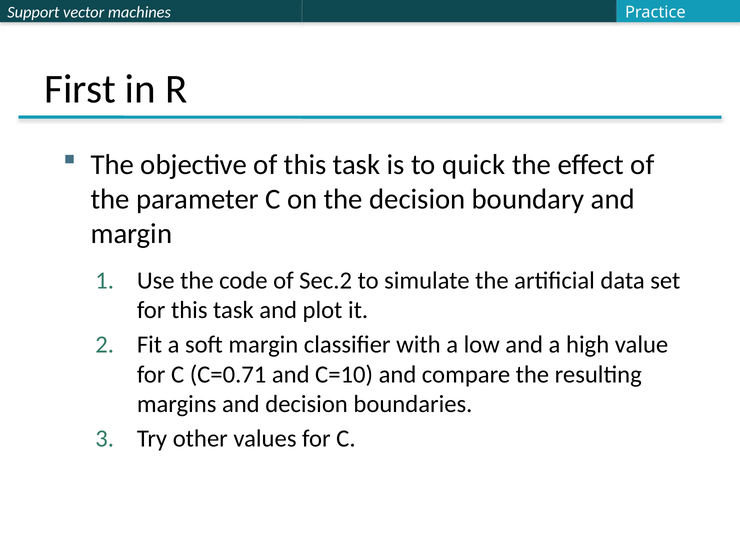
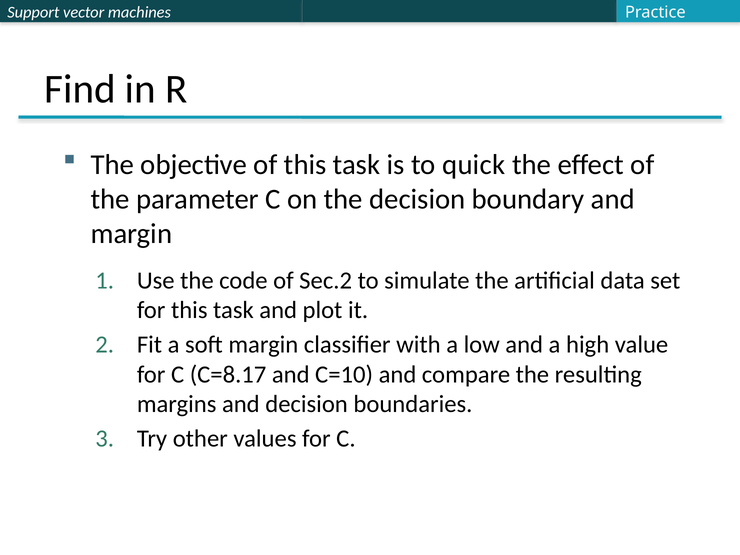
First: First -> Find
C=0.71: C=0.71 -> C=8.17
